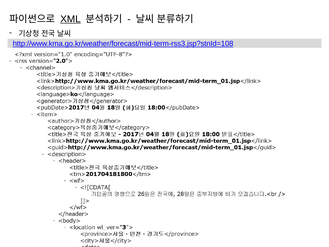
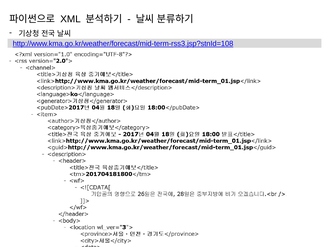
XML underline: present -> none
